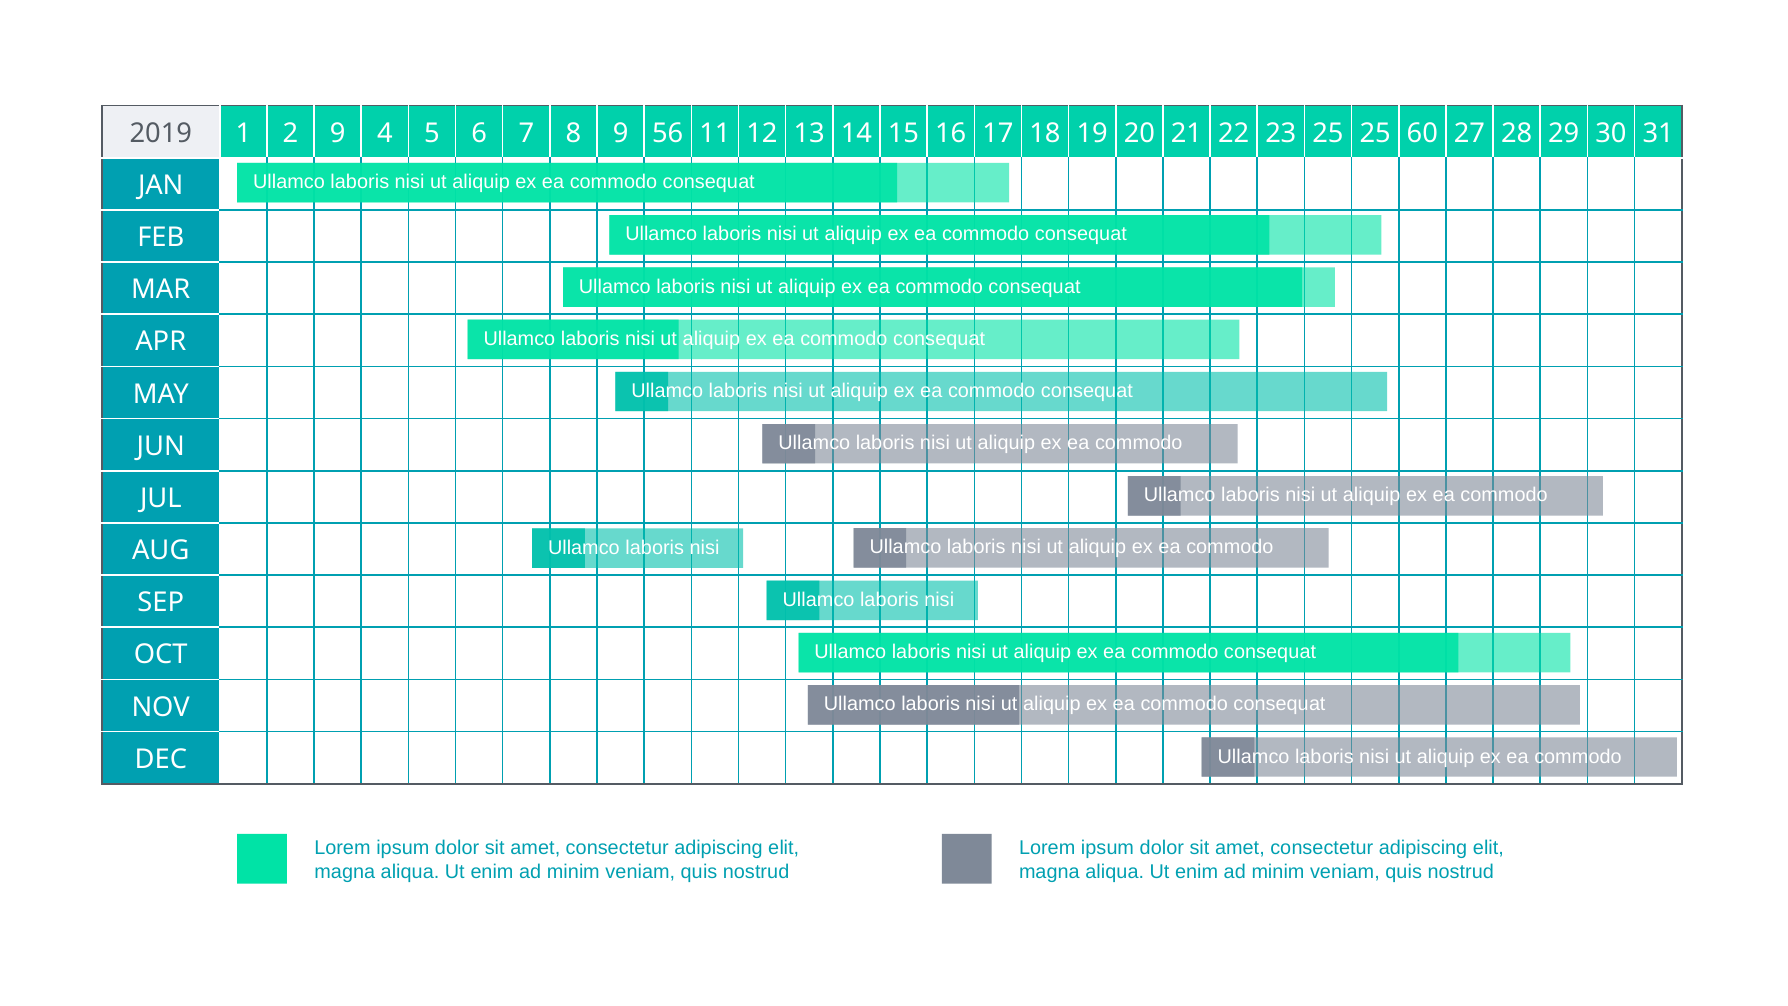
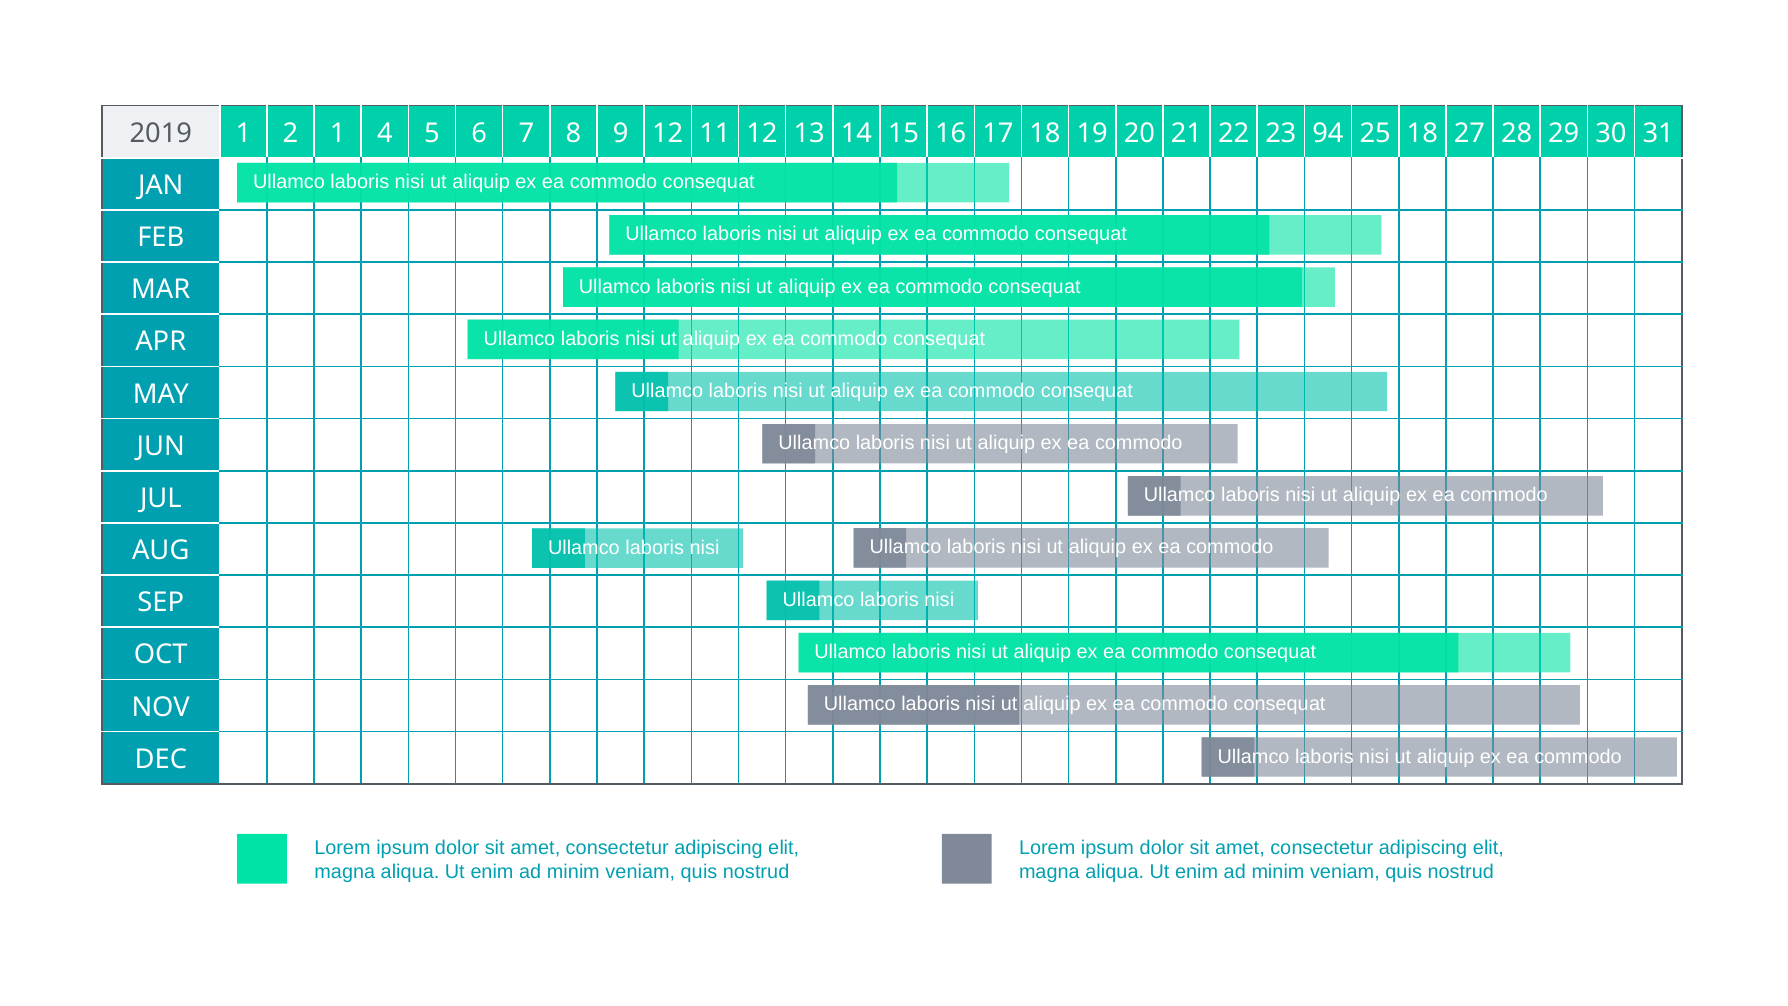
2 9: 9 -> 1
9 56: 56 -> 12
23 25: 25 -> 94
25 60: 60 -> 18
